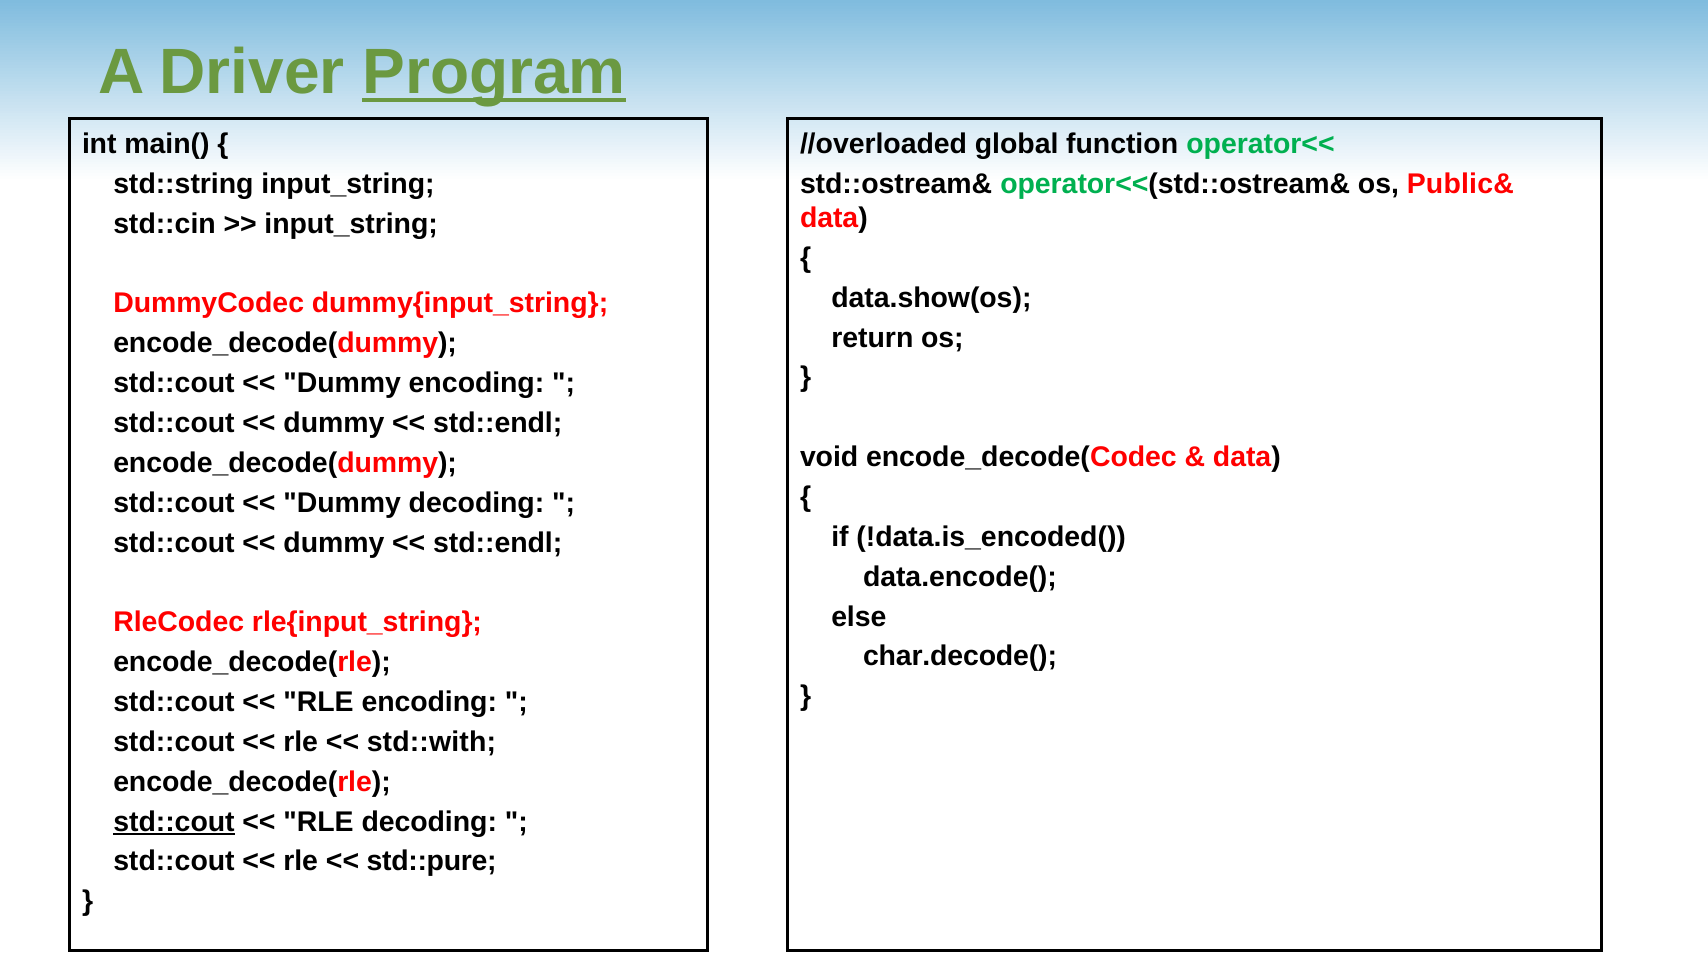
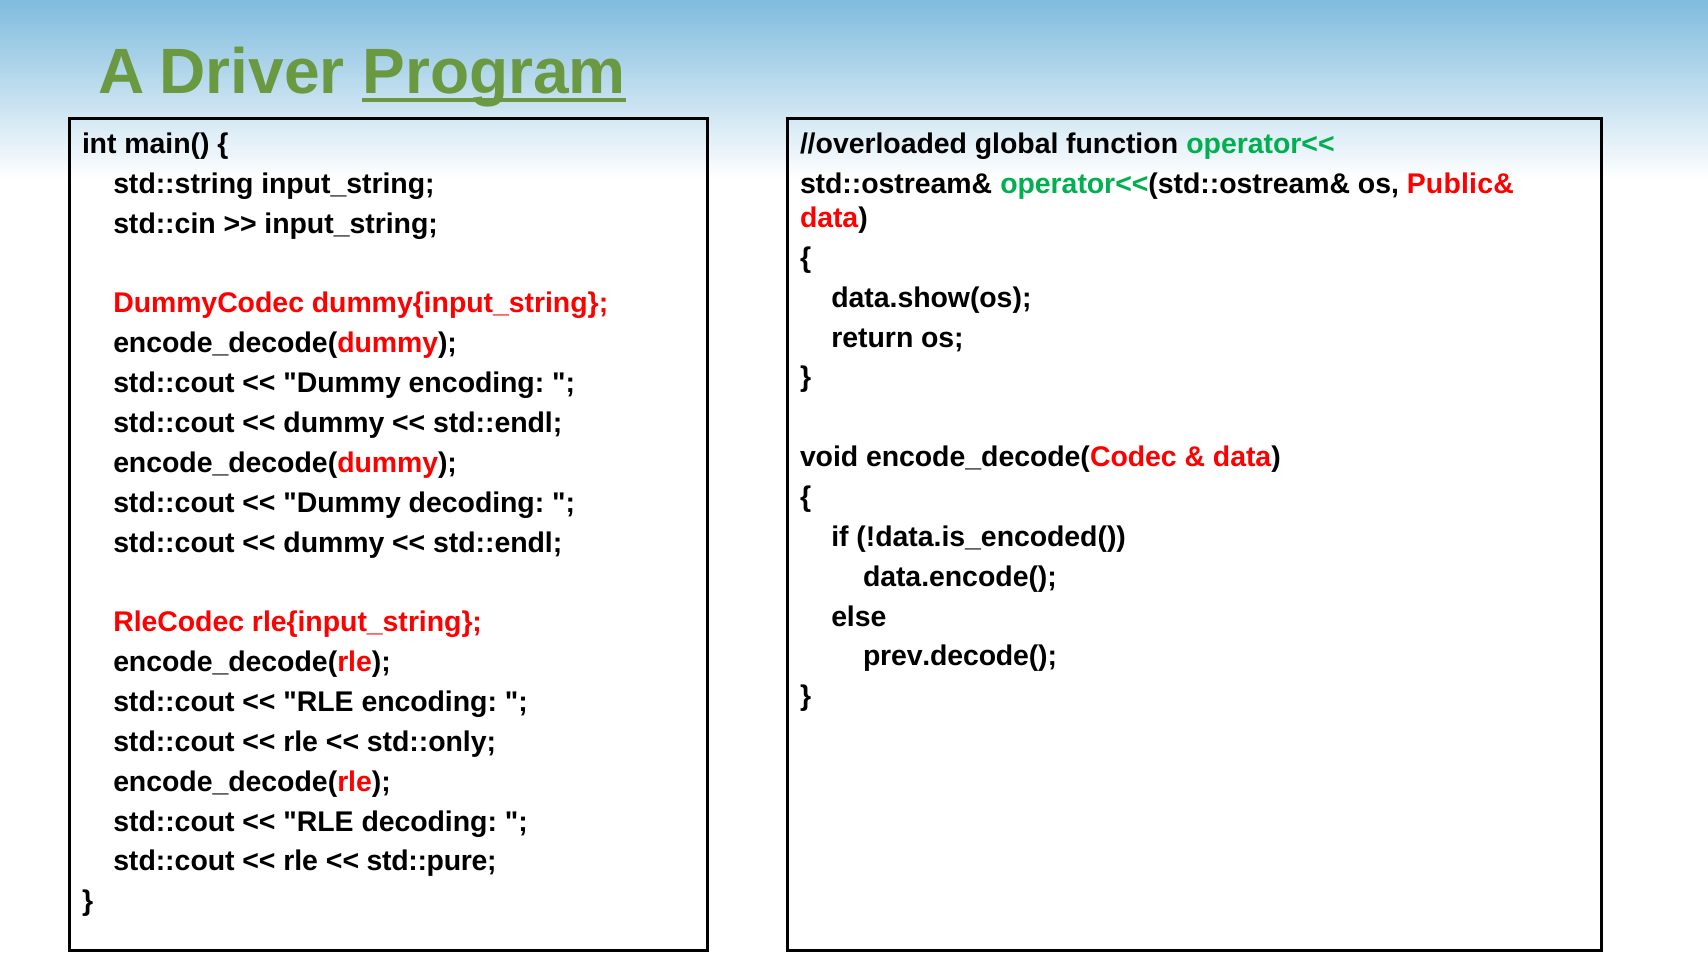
char.decode(: char.decode( -> prev.decode(
std::with: std::with -> std::only
std::cout at (174, 821) underline: present -> none
